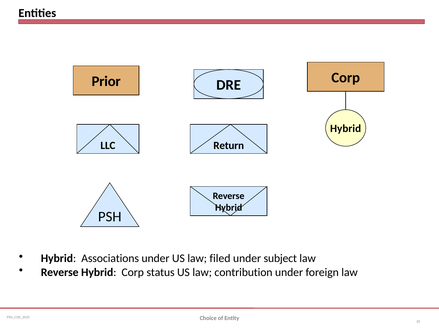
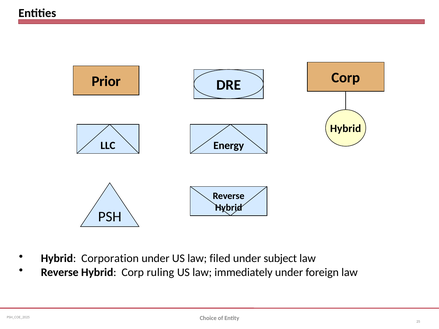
Return: Return -> Energy
Associations: Associations -> Corporation
status: status -> ruling
contribution: contribution -> immediately
